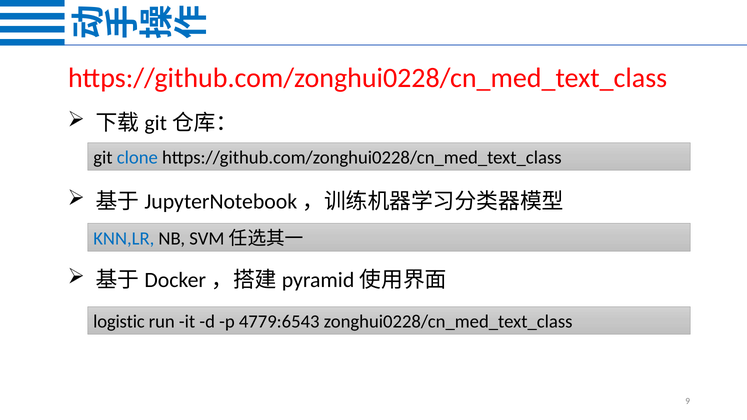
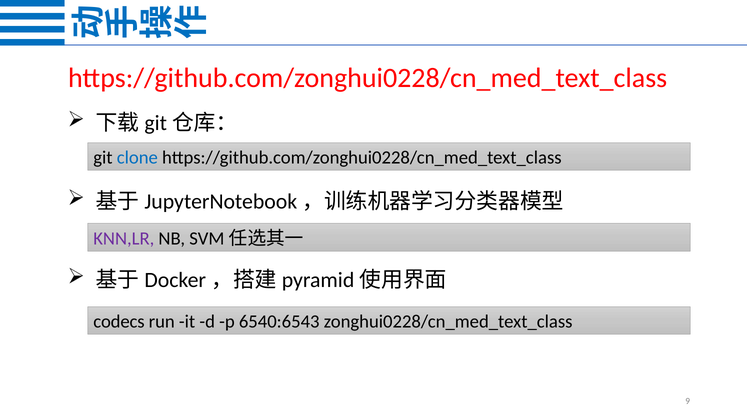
KNN,LR colour: blue -> purple
logistic: logistic -> codecs
4779:6543: 4779:6543 -> 6540:6543
